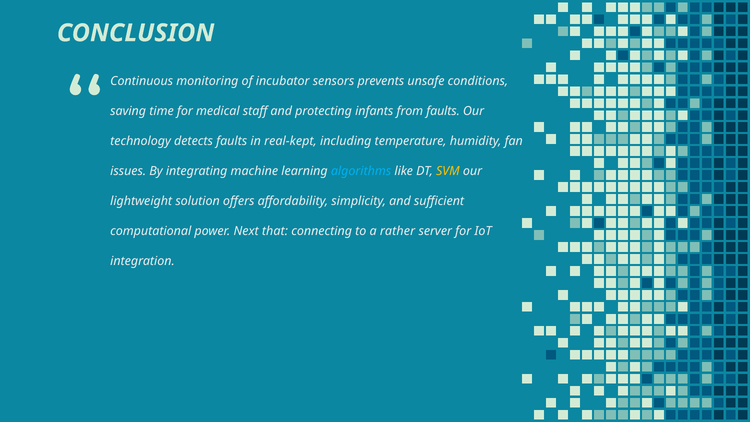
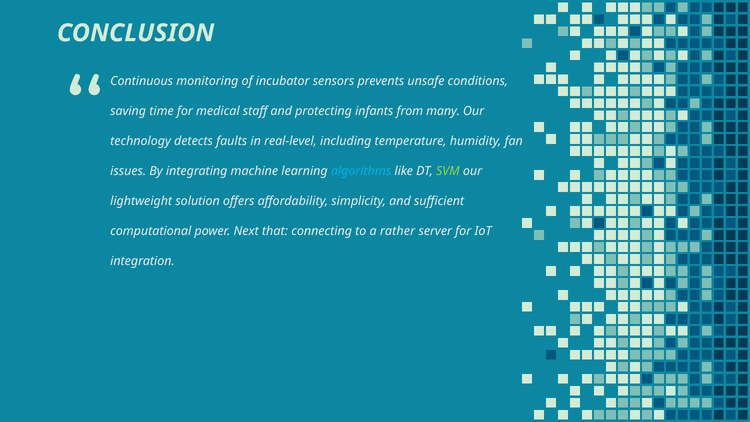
from faults: faults -> many
real-kept: real-kept -> real-level
SVM colour: yellow -> light green
